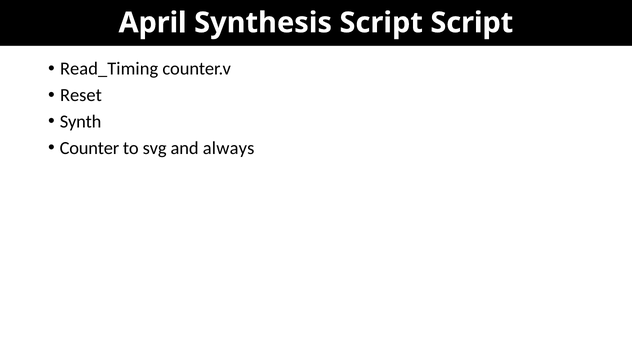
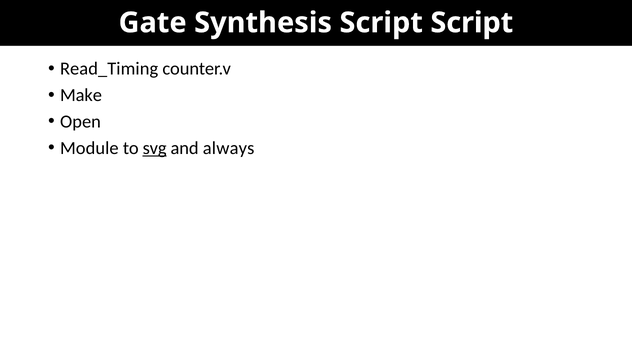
April: April -> Gate
Reset: Reset -> Make
Synth: Synth -> Open
Counter: Counter -> Module
svg underline: none -> present
